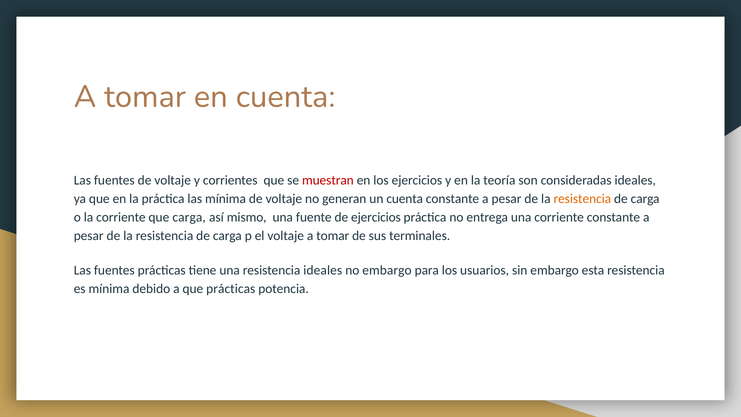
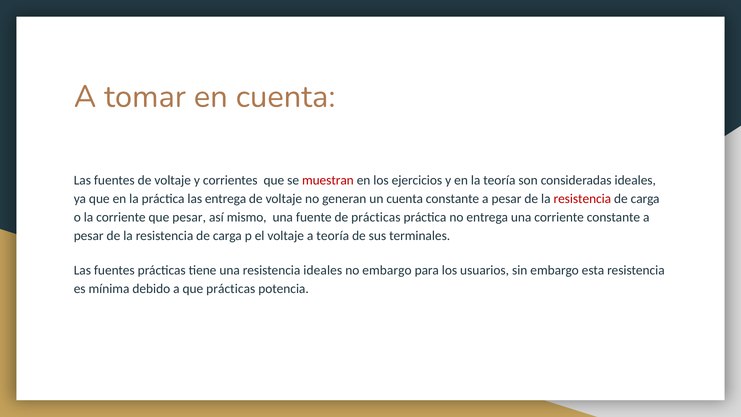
las mínima: mínima -> entrega
resistencia at (582, 199) colour: orange -> red
que carga: carga -> pesar
de ejercicios: ejercicios -> prácticas
voltaje a tomar: tomar -> teoría
